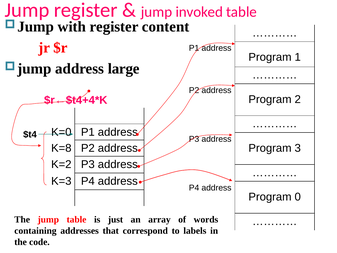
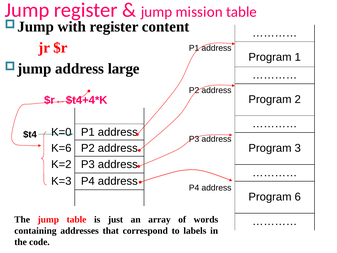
invoked: invoked -> mission
K=8: K=8 -> K=6
0: 0 -> 6
